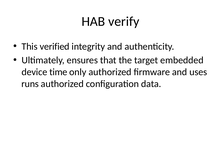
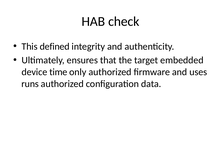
verify: verify -> check
verified: verified -> defined
